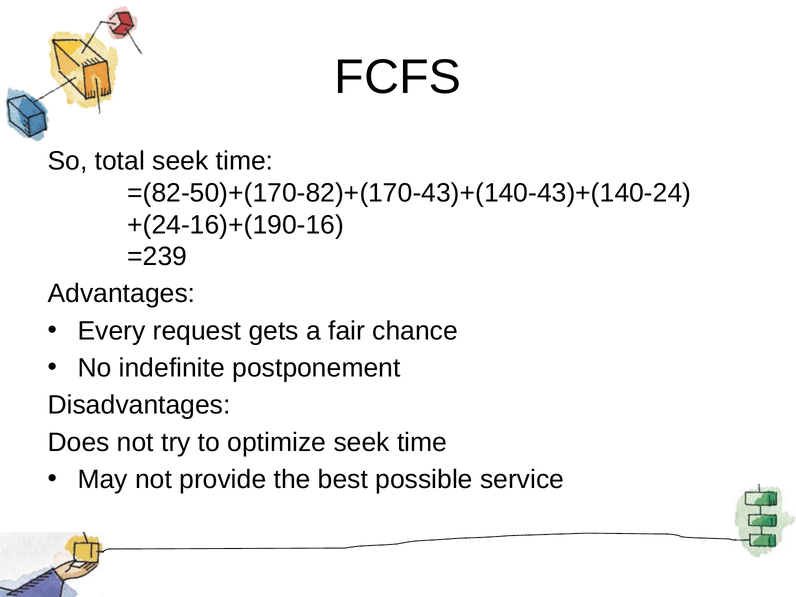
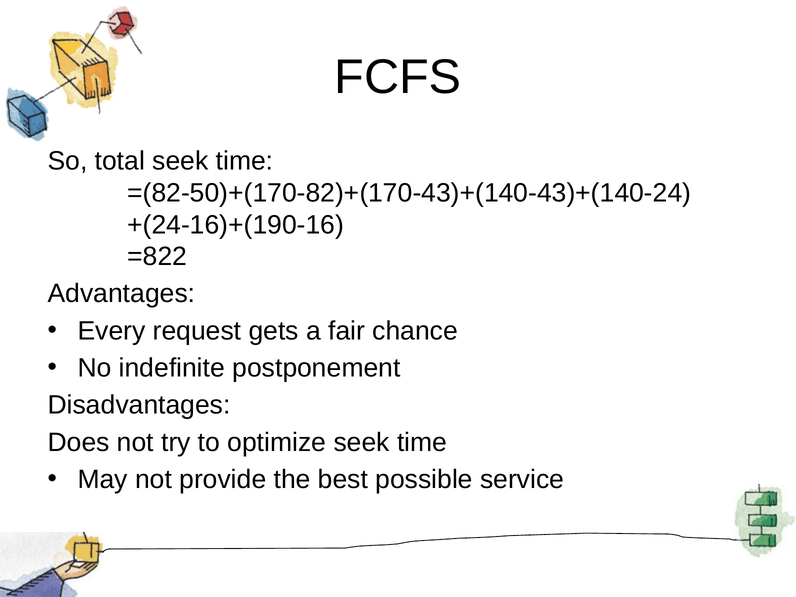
=239: =239 -> =822
